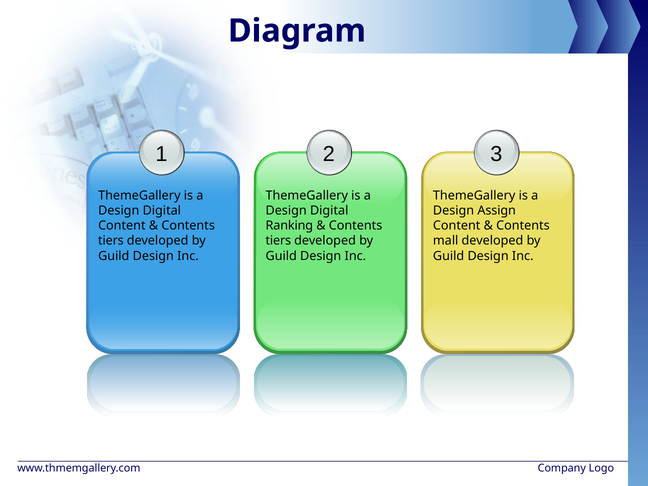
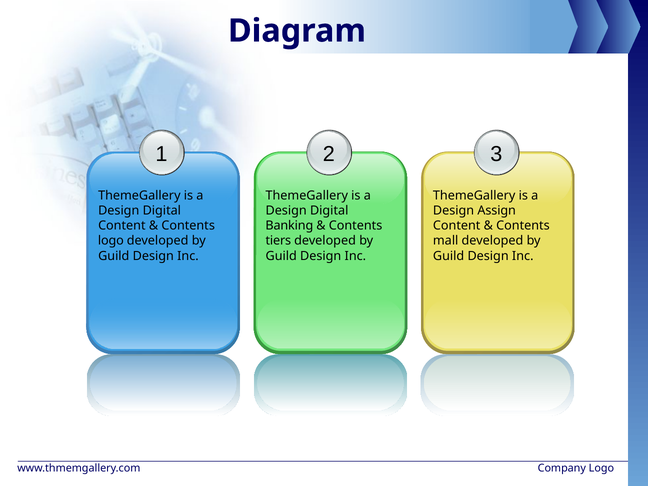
Ranking: Ranking -> Banking
tiers at (111, 241): tiers -> logo
